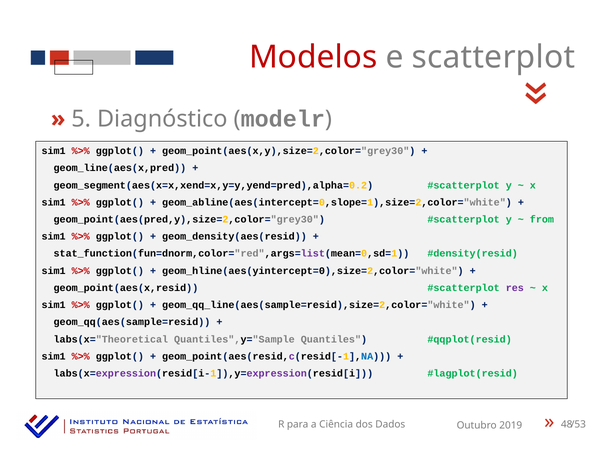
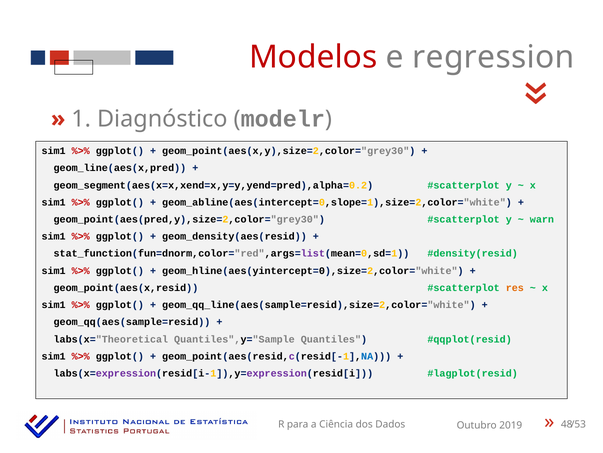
scatterplot: scatterplot -> regression
5: 5 -> 1
from: from -> warn
res colour: purple -> orange
